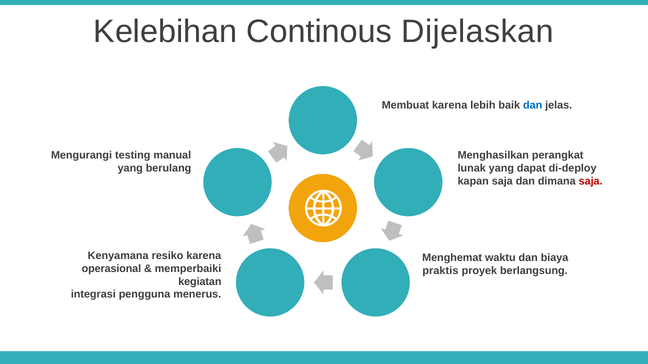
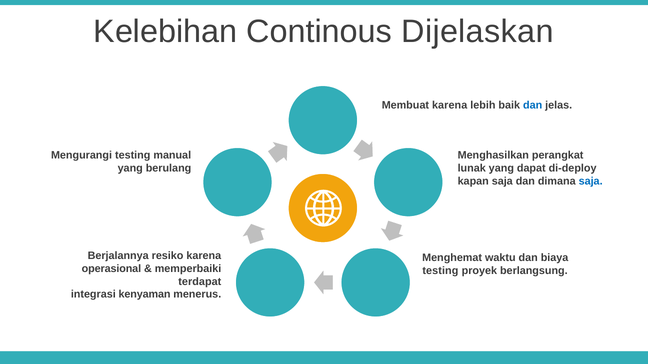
saja at (591, 181) colour: red -> blue
Kenyamana: Kenyamana -> Berjalannya
praktis at (440, 271): praktis -> testing
kegiatan: kegiatan -> terdapat
pengguna: pengguna -> kenyaman
